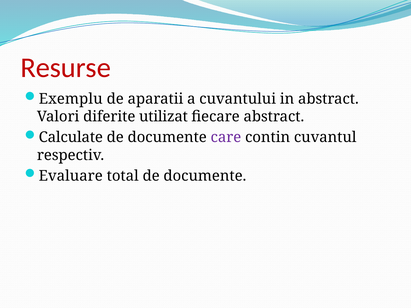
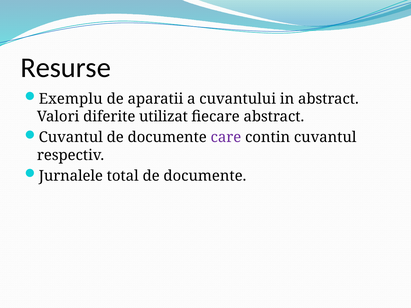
Resurse colour: red -> black
Calculate at (71, 138): Calculate -> Cuvantul
Evaluare: Evaluare -> Jurnalele
